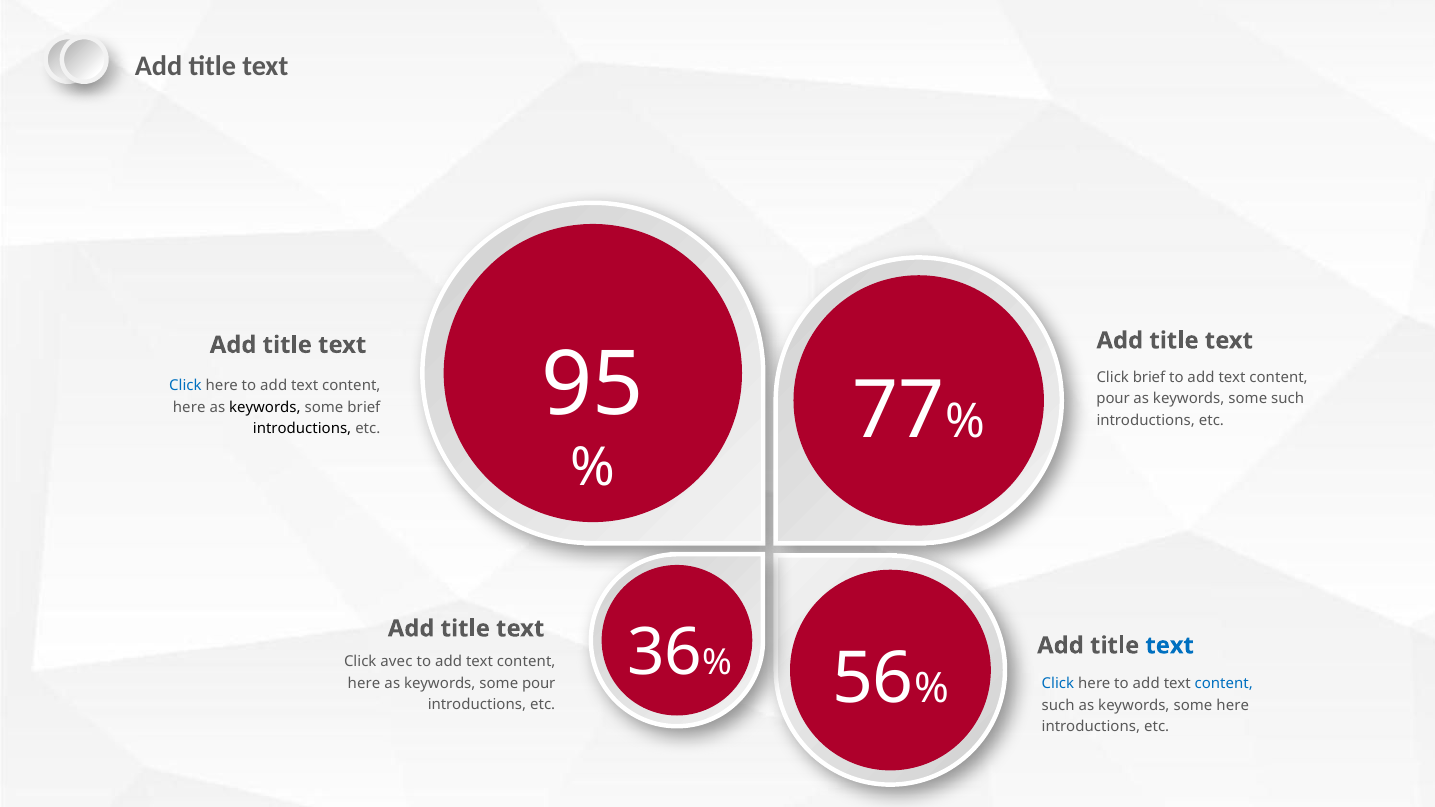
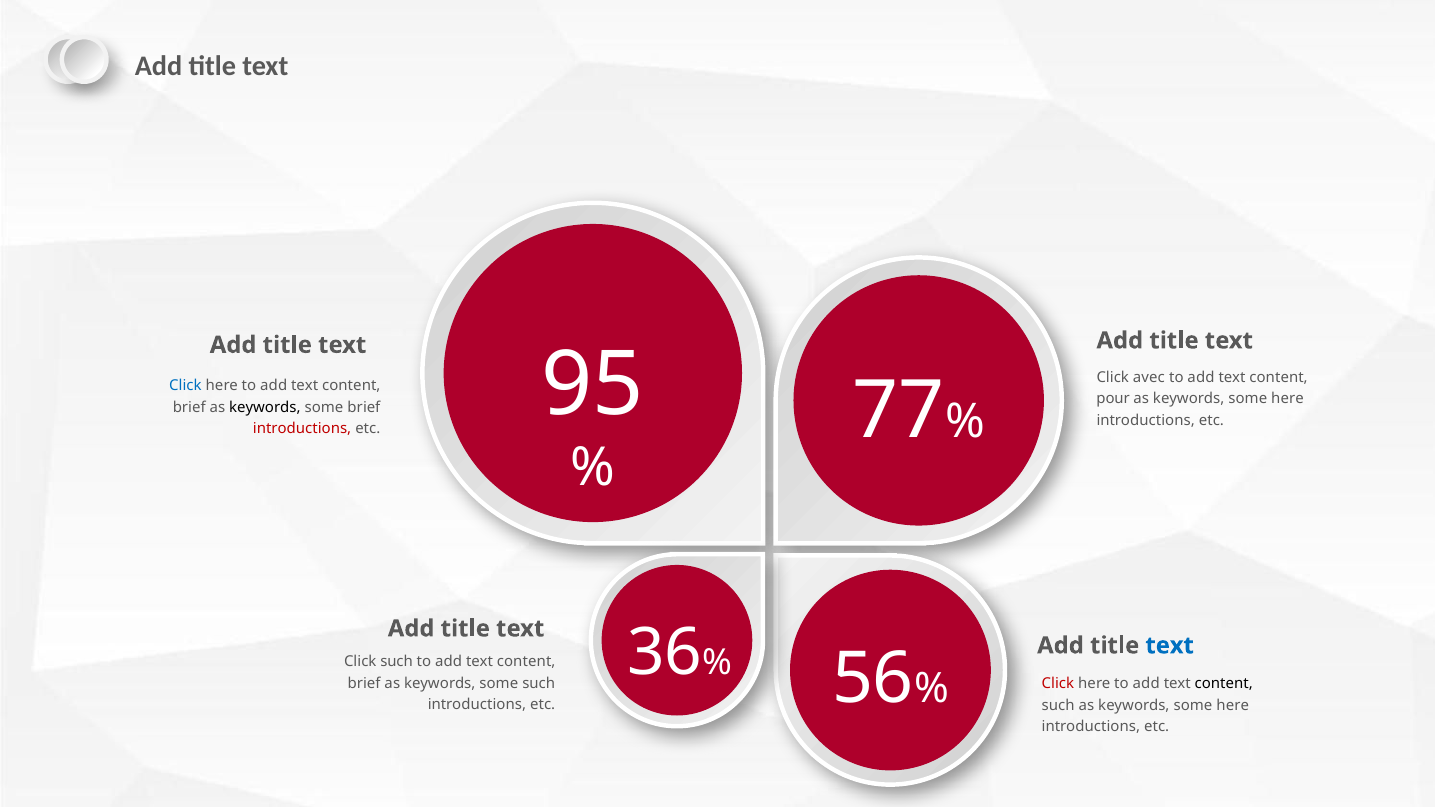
Click brief: brief -> avec
such at (1288, 399): such -> here
here at (189, 407): here -> brief
introductions at (302, 429) colour: black -> red
Click avec: avec -> such
here at (364, 683): here -> brief
some pour: pour -> such
Click at (1058, 684) colour: blue -> red
content at (1224, 684) colour: blue -> black
